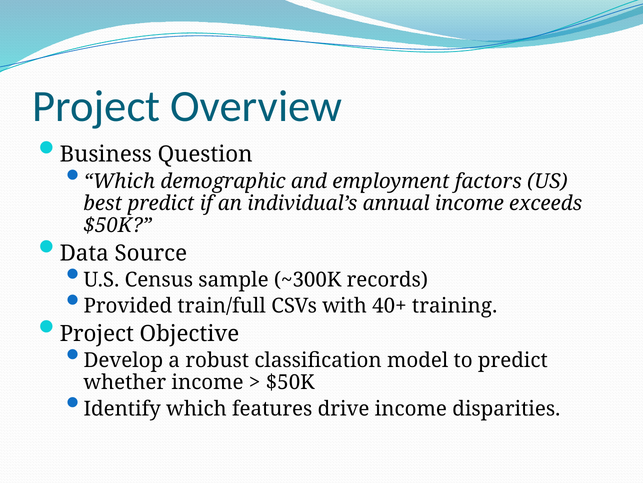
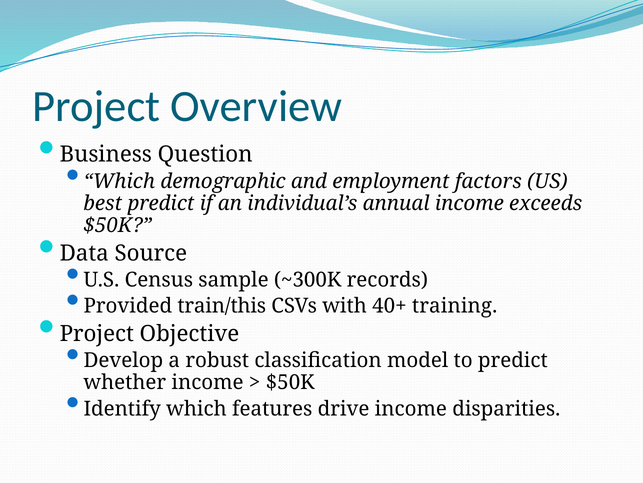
train/full: train/full -> train/this
